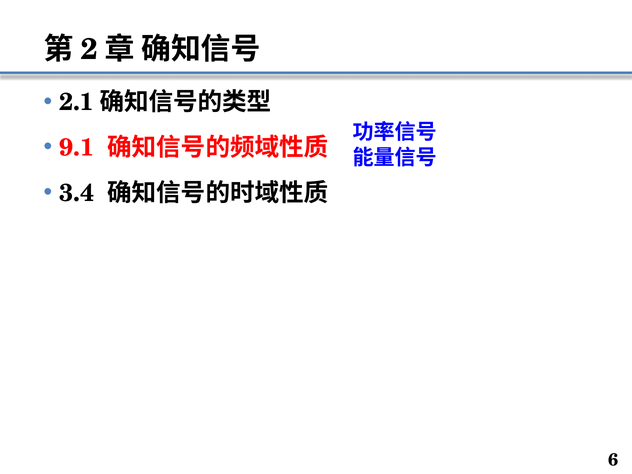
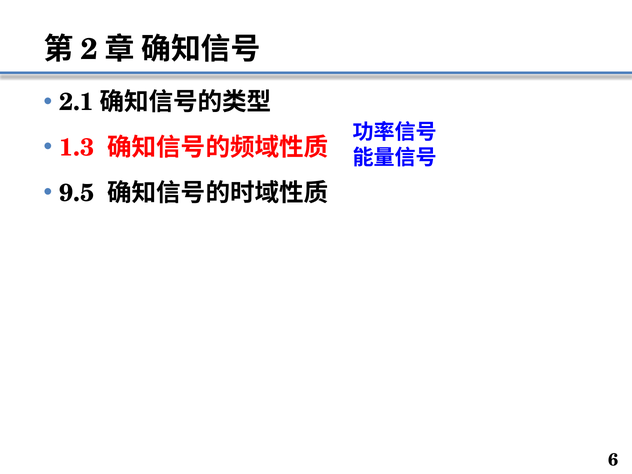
9.1: 9.1 -> 1.3
3.4: 3.4 -> 9.5
